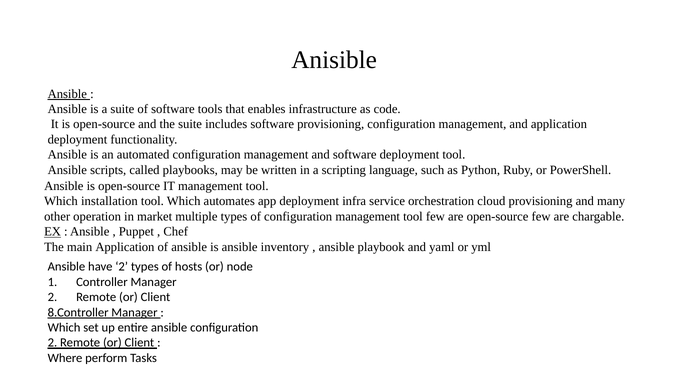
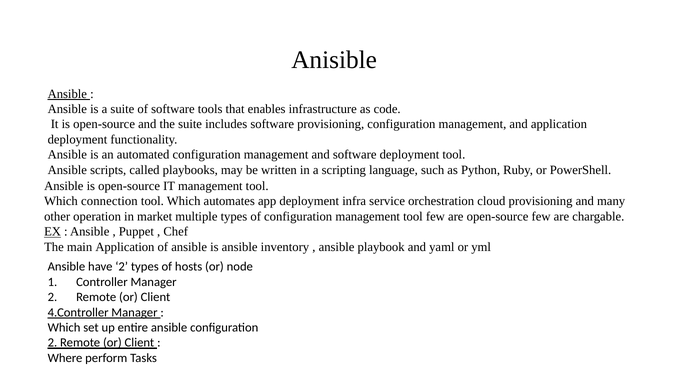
installation: installation -> connection
8.Controller: 8.Controller -> 4.Controller
